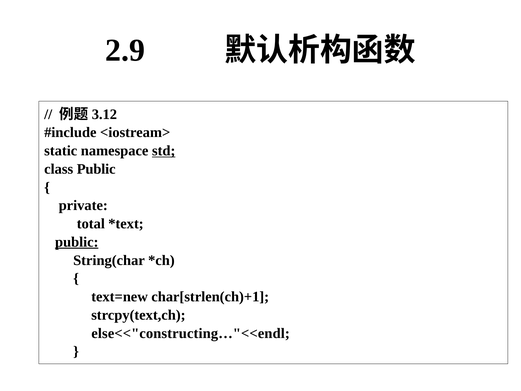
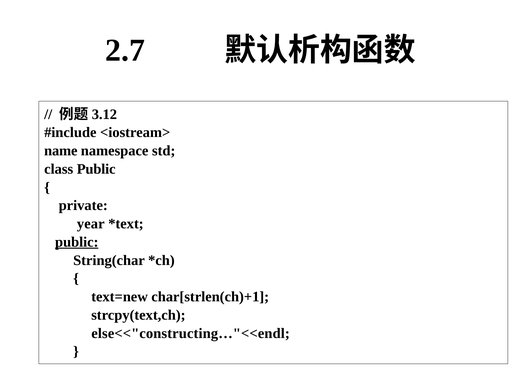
2.9: 2.9 -> 2.7
static: static -> name
std underline: present -> none
total: total -> year
